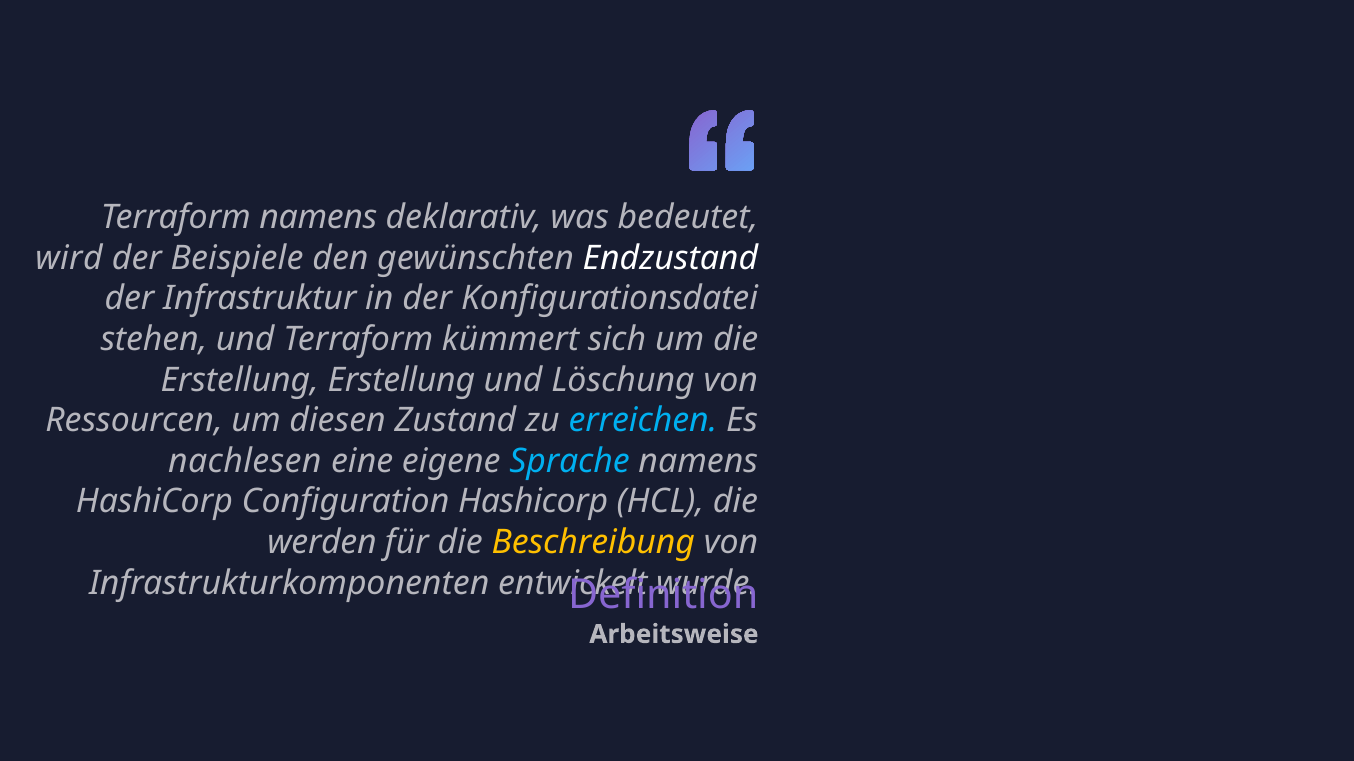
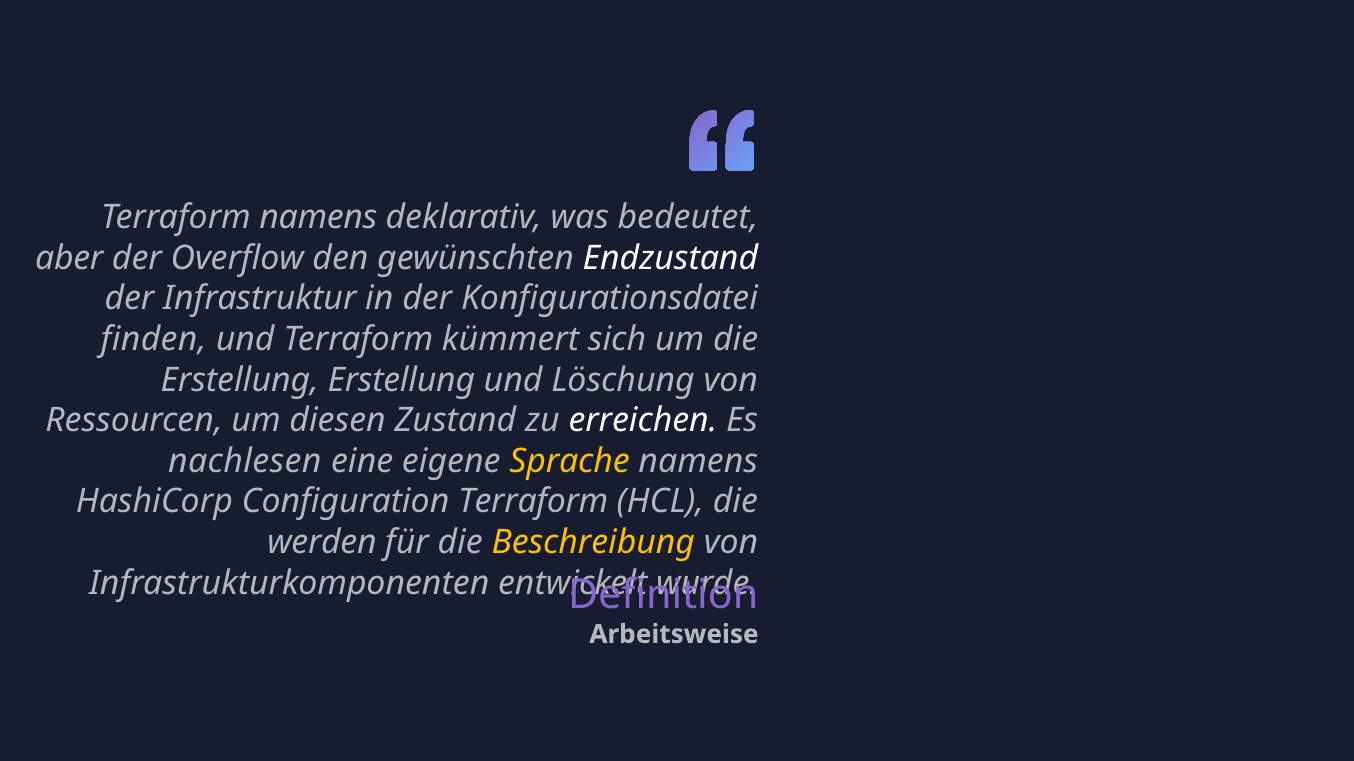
wird: wird -> aber
Beispiele: Beispiele -> Overflow
stehen: stehen -> finden
erreichen colour: light blue -> white
Sprache colour: light blue -> yellow
Configuration Hashicorp: Hashicorp -> Terraform
